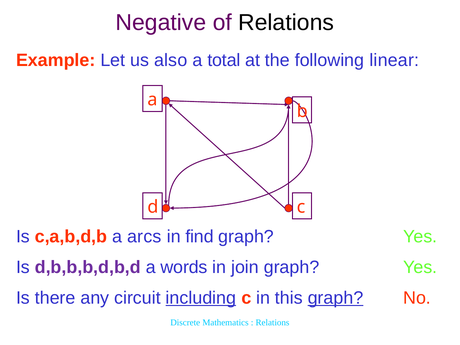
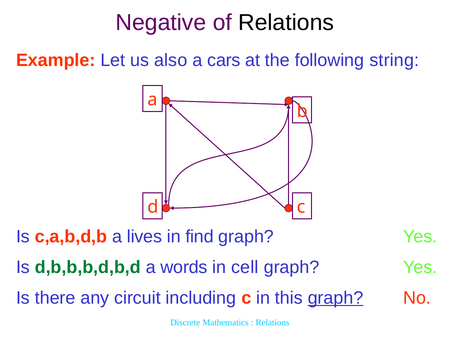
total: total -> cars
linear: linear -> string
arcs: arcs -> lives
d,b,b,b,d,b,d colour: purple -> green
join: join -> cell
including underline: present -> none
